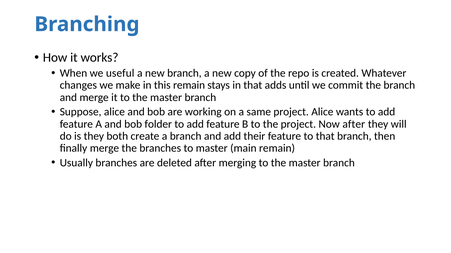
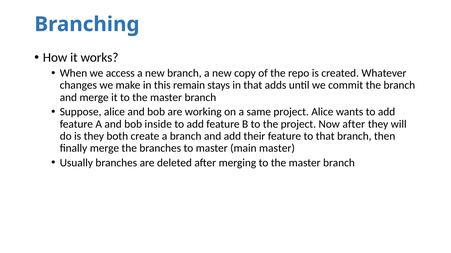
useful: useful -> access
folder: folder -> inside
main remain: remain -> master
